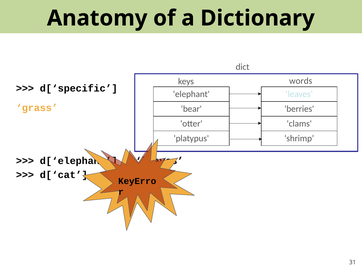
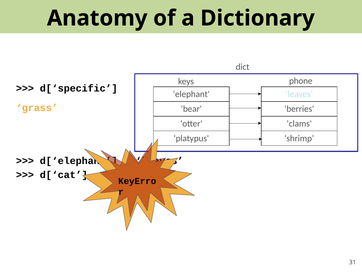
words: words -> phone
